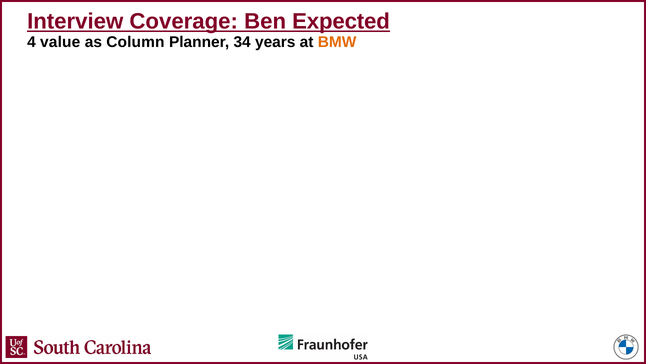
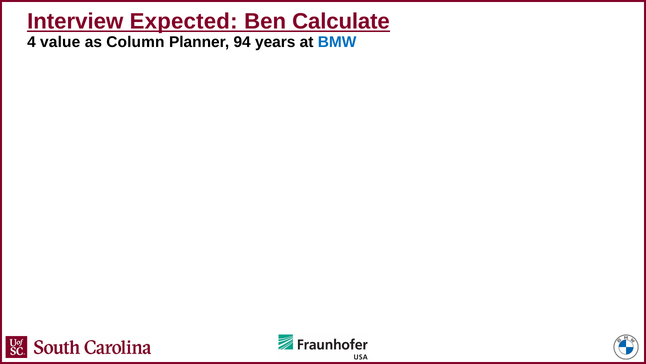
Coverage: Coverage -> Expected
Expected: Expected -> Calculate
34: 34 -> 94
BMW colour: orange -> blue
